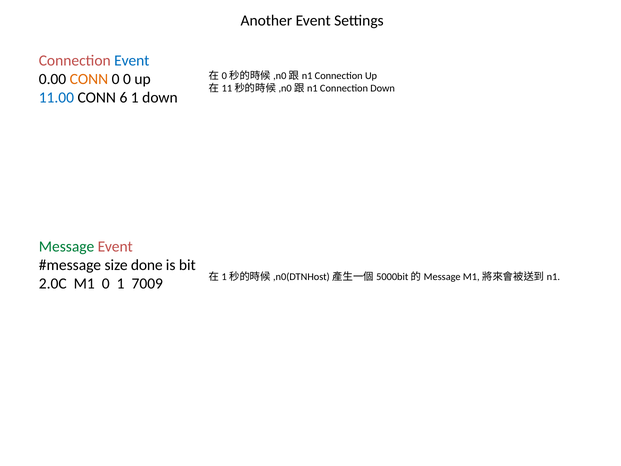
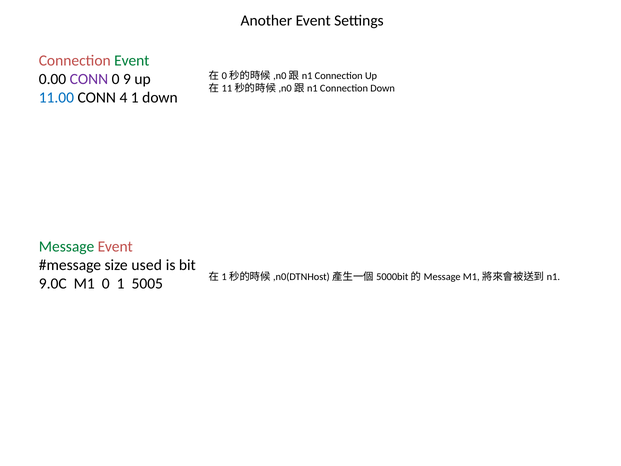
Event at (132, 60) colour: blue -> green
CONN at (89, 79) colour: orange -> purple
0 0: 0 -> 9
6: 6 -> 4
done: done -> used
2.0C: 2.0C -> 9.0C
7009: 7009 -> 5005
